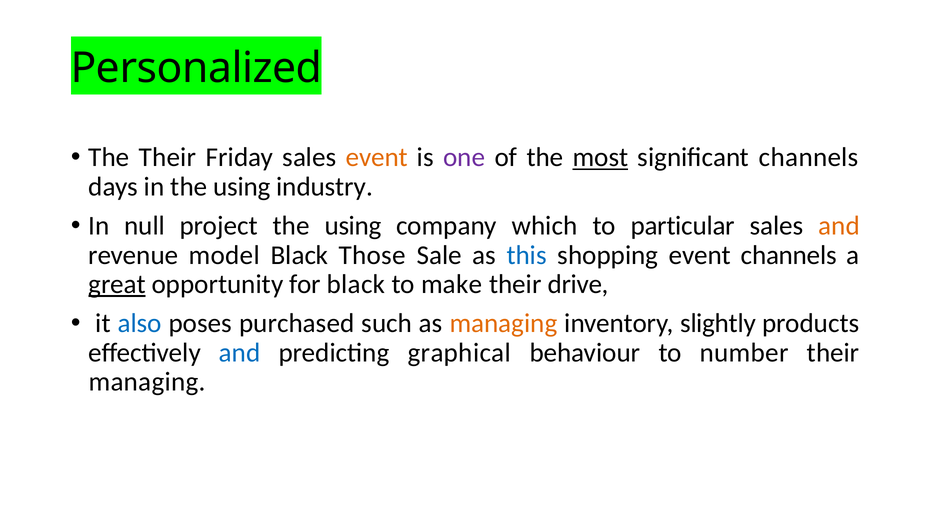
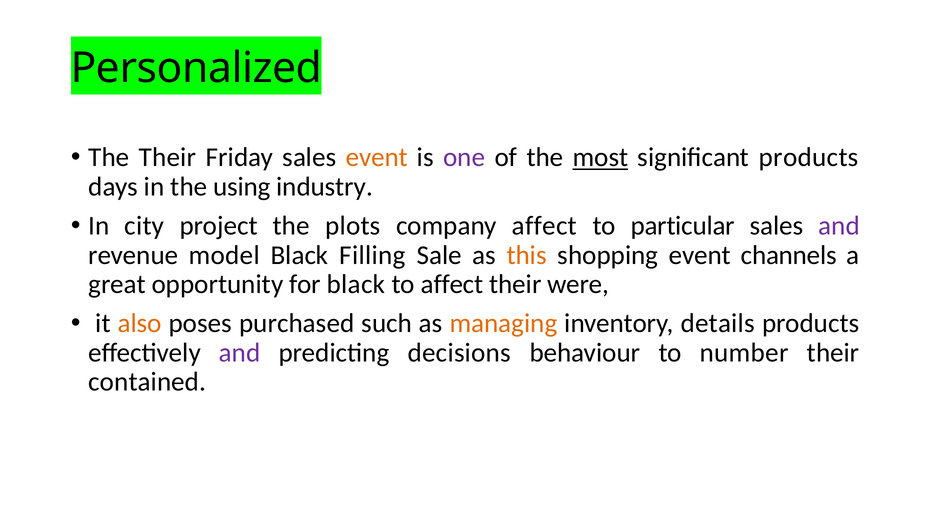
significant channels: channels -> products
null: null -> city
project the using: using -> plots
company which: which -> affect
and at (839, 226) colour: orange -> purple
Those: Those -> Filling
this colour: blue -> orange
great underline: present -> none
to make: make -> affect
drive: drive -> were
also colour: blue -> orange
slightly: slightly -> details
and at (240, 352) colour: blue -> purple
graphical: graphical -> decisions
managing at (147, 382): managing -> contained
